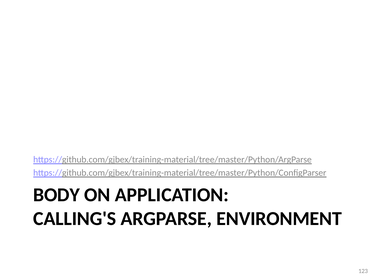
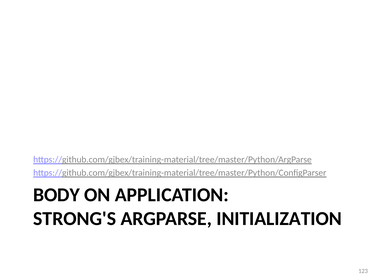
CALLING'S: CALLING'S -> STRONG'S
ENVIRONMENT: ENVIRONMENT -> INITIALIZATION
